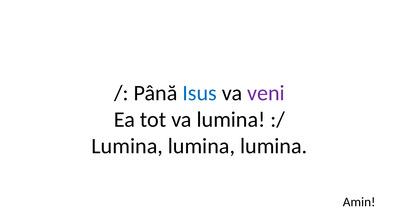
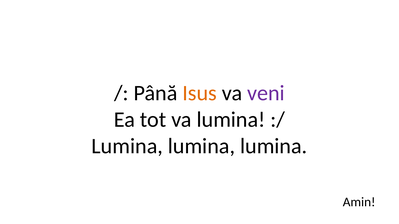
Isus colour: blue -> orange
